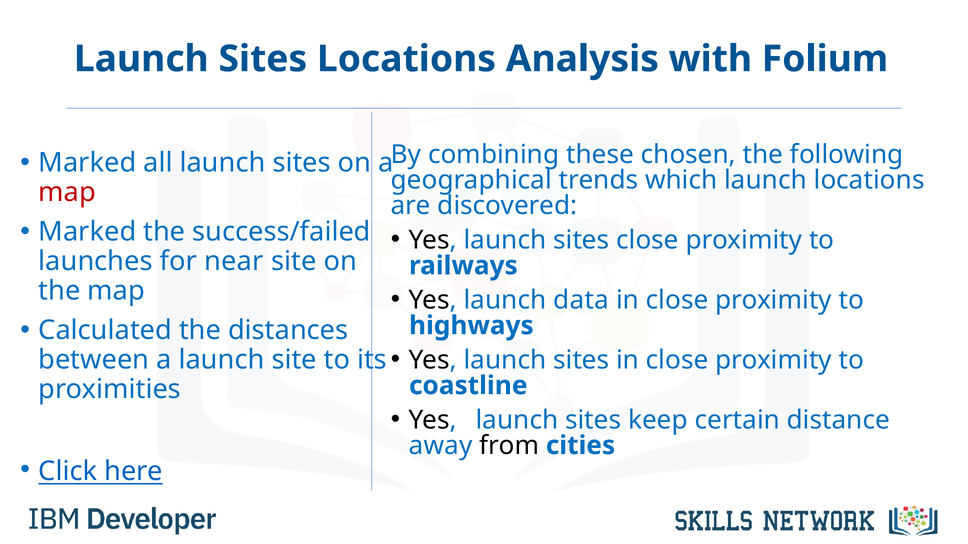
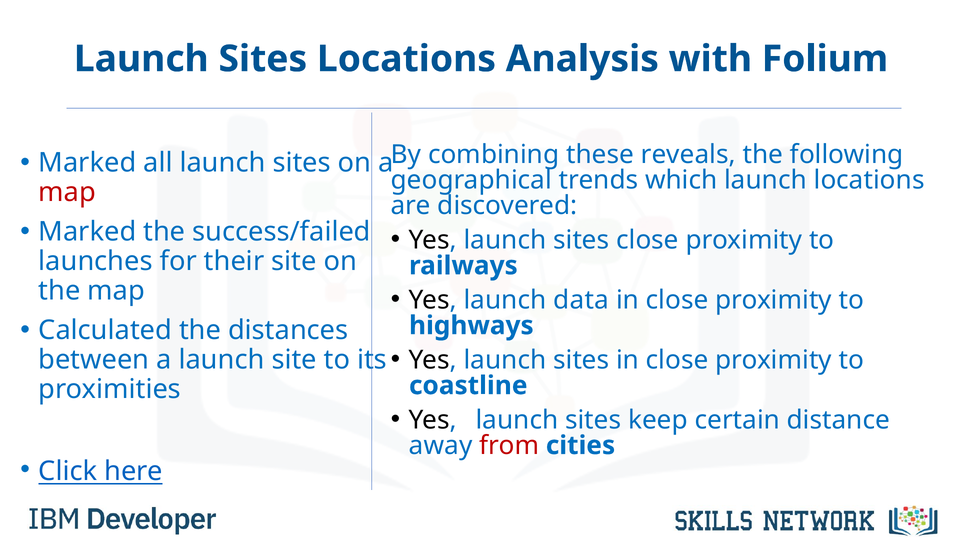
chosen: chosen -> reveals
near: near -> their
from colour: black -> red
